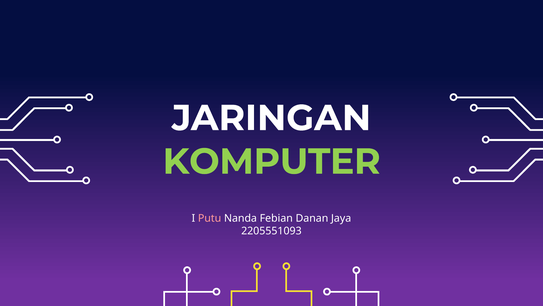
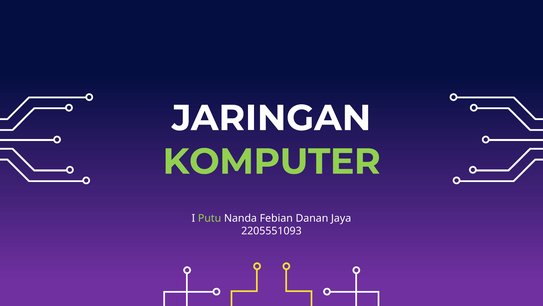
Putu colour: pink -> light green
